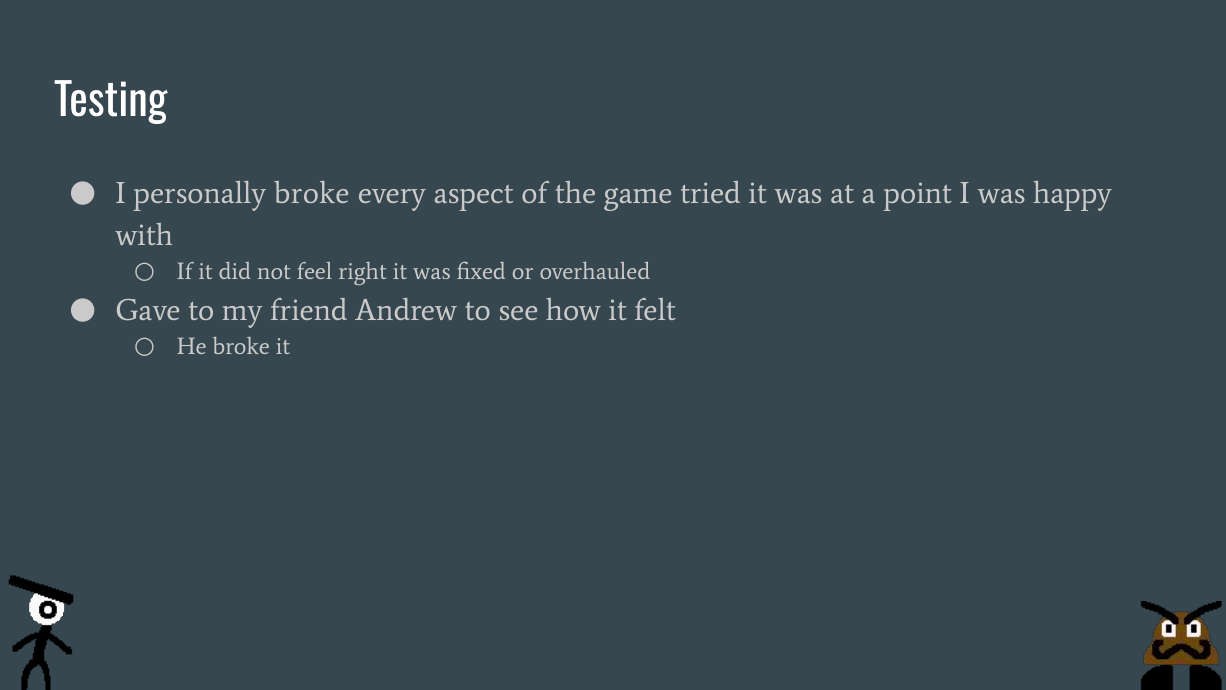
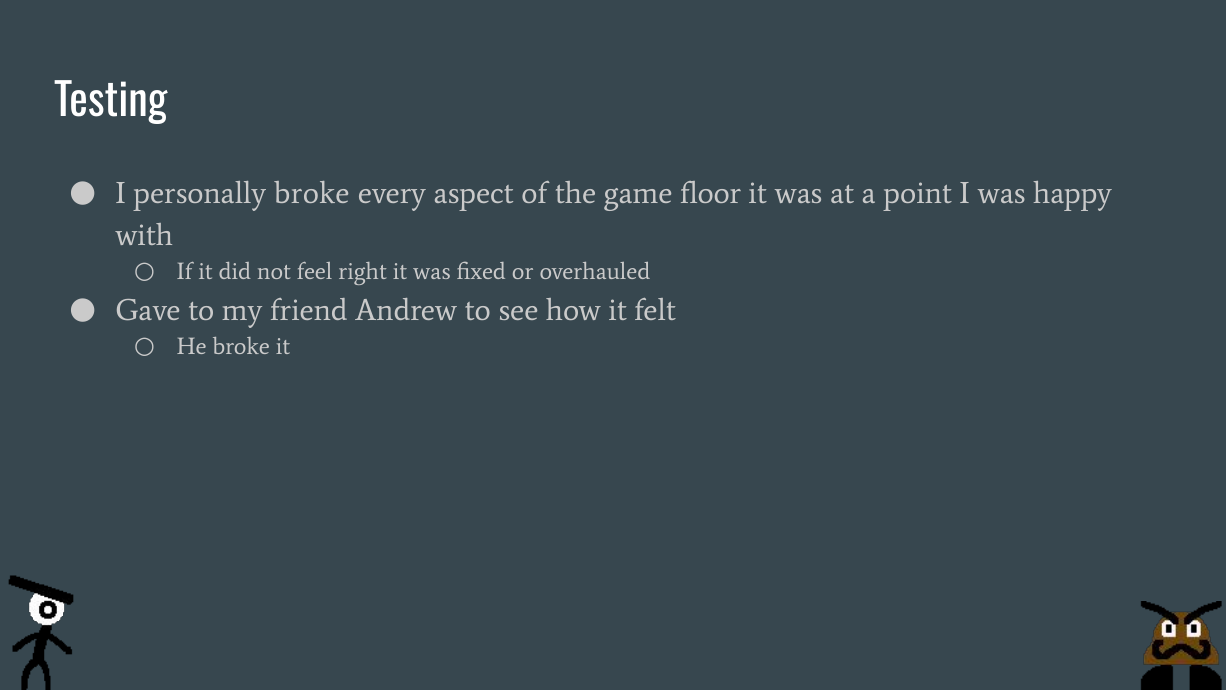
tried: tried -> floor
